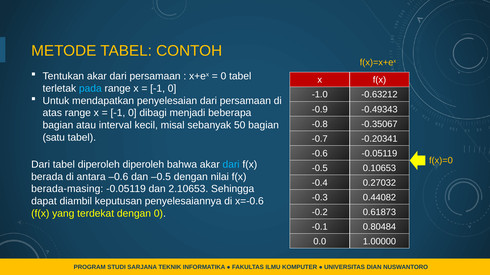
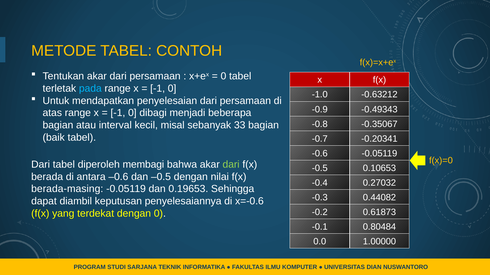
50: 50 -> 33
satu: satu -> baik
diperoleh diperoleh: diperoleh -> membagi
dari at (231, 165) colour: light blue -> light green
2.10653: 2.10653 -> 0.19653
